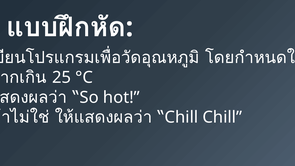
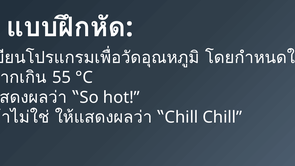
25: 25 -> 55
